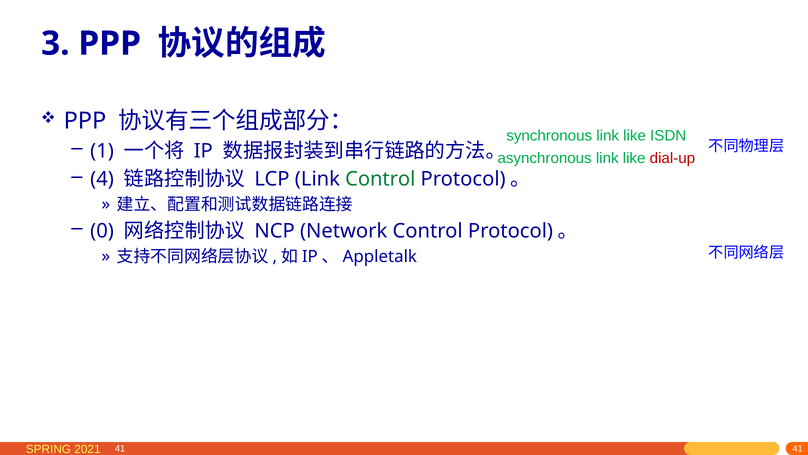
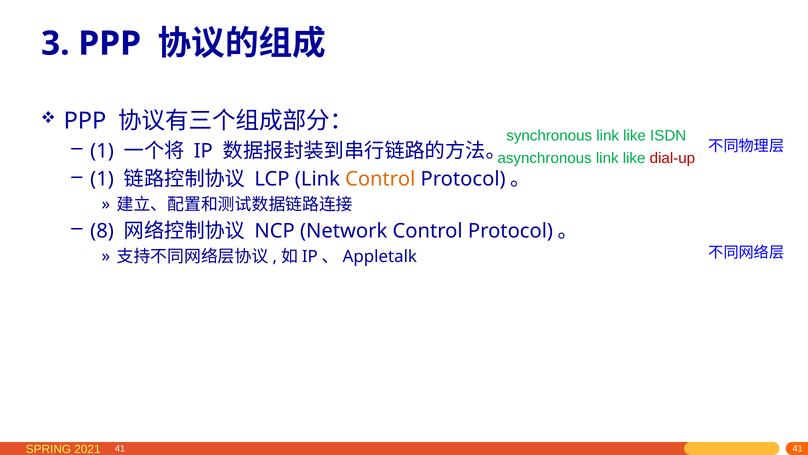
4 at (102, 179): 4 -> 1
Control at (380, 179) colour: green -> orange
0: 0 -> 8
